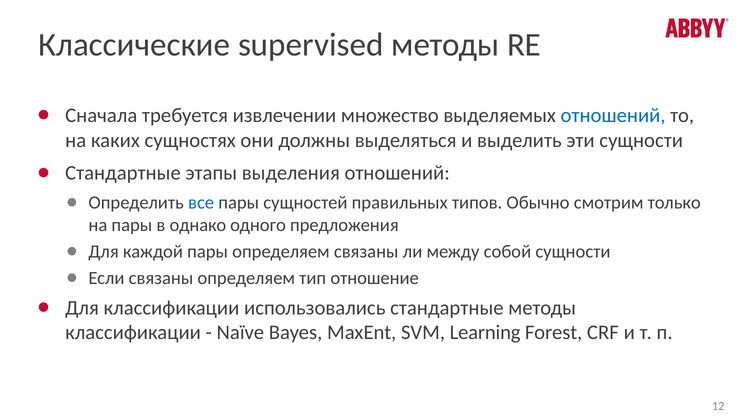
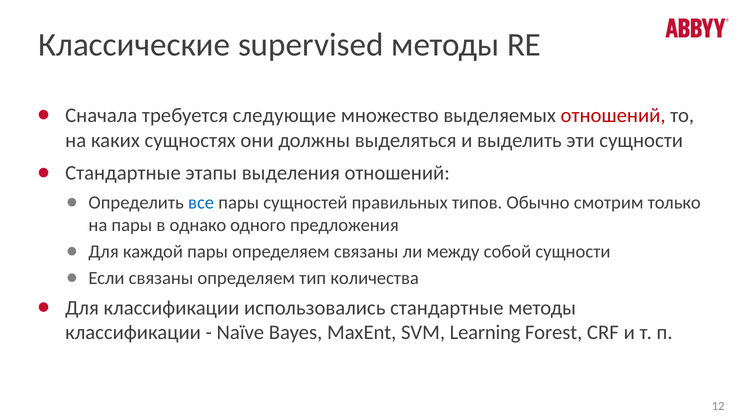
извлечении: извлечении -> следующие
отношений at (613, 115) colour: blue -> red
отношение: отношение -> количества
